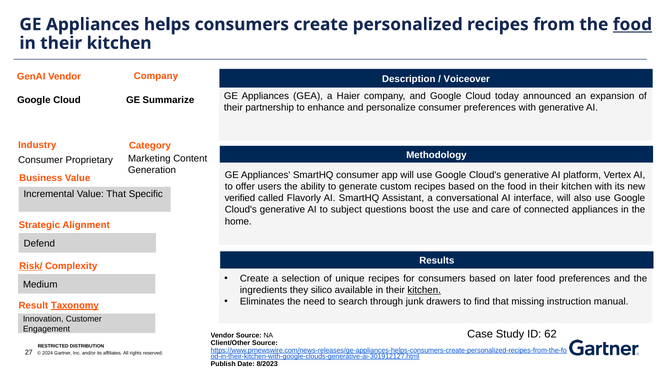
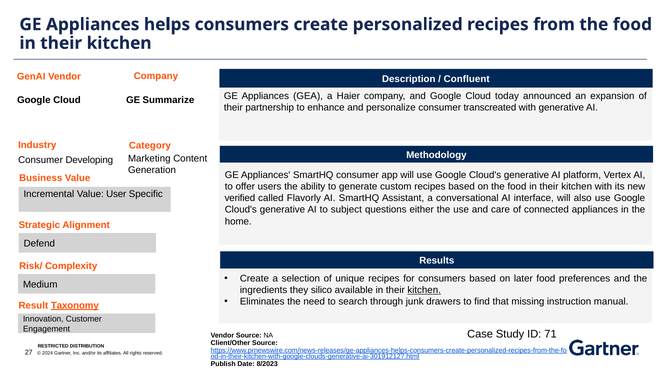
food at (632, 25) underline: present -> none
Voiceover: Voiceover -> Confluent
consumer preferences: preferences -> transcreated
Proprietary: Proprietary -> Developing
Value That: That -> User
boost: boost -> either
Risk/ underline: present -> none
62: 62 -> 71
